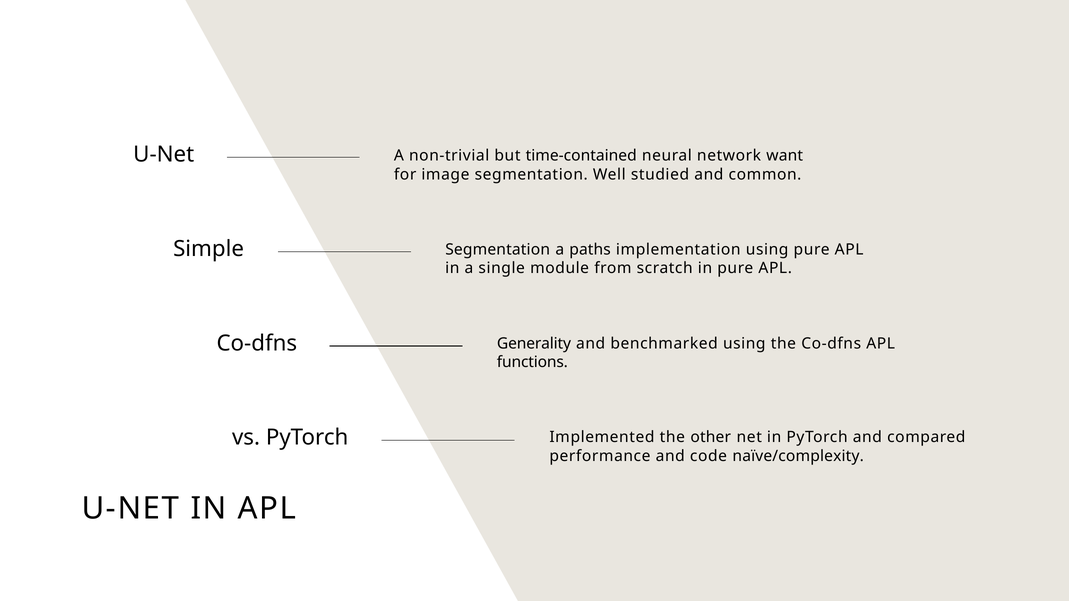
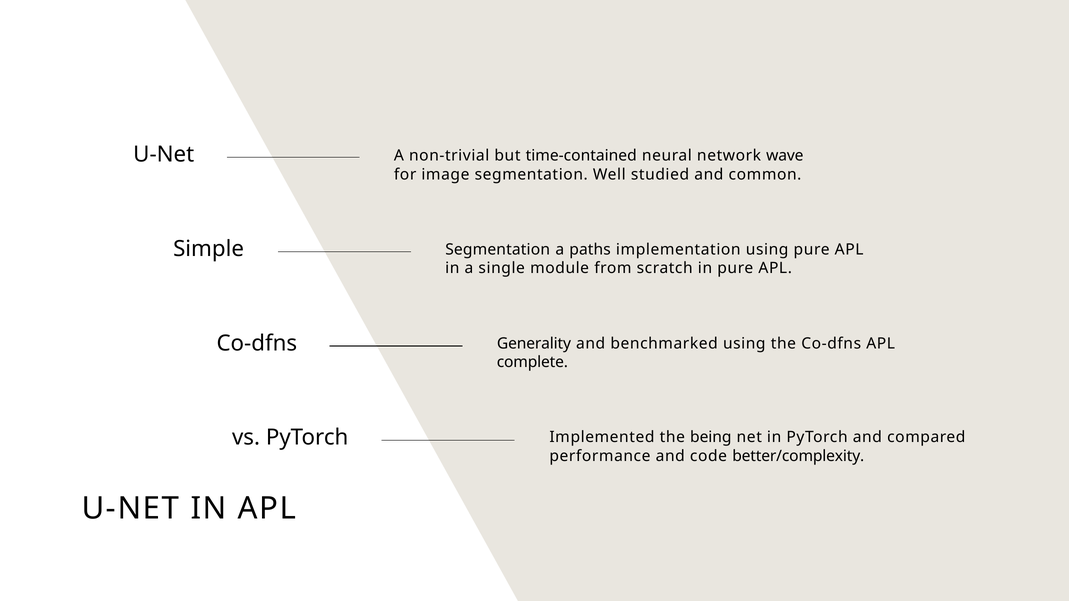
want: want -> wave
functions: functions -> complete
other: other -> being
naïve/complexity: naïve/complexity -> better/complexity
